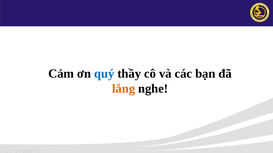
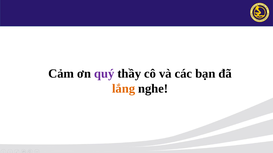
quý colour: blue -> purple
